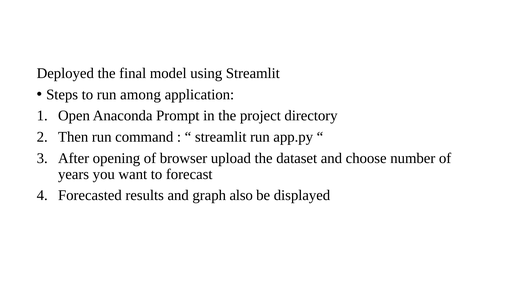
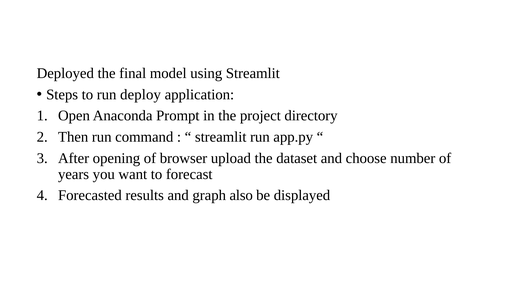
among: among -> deploy
